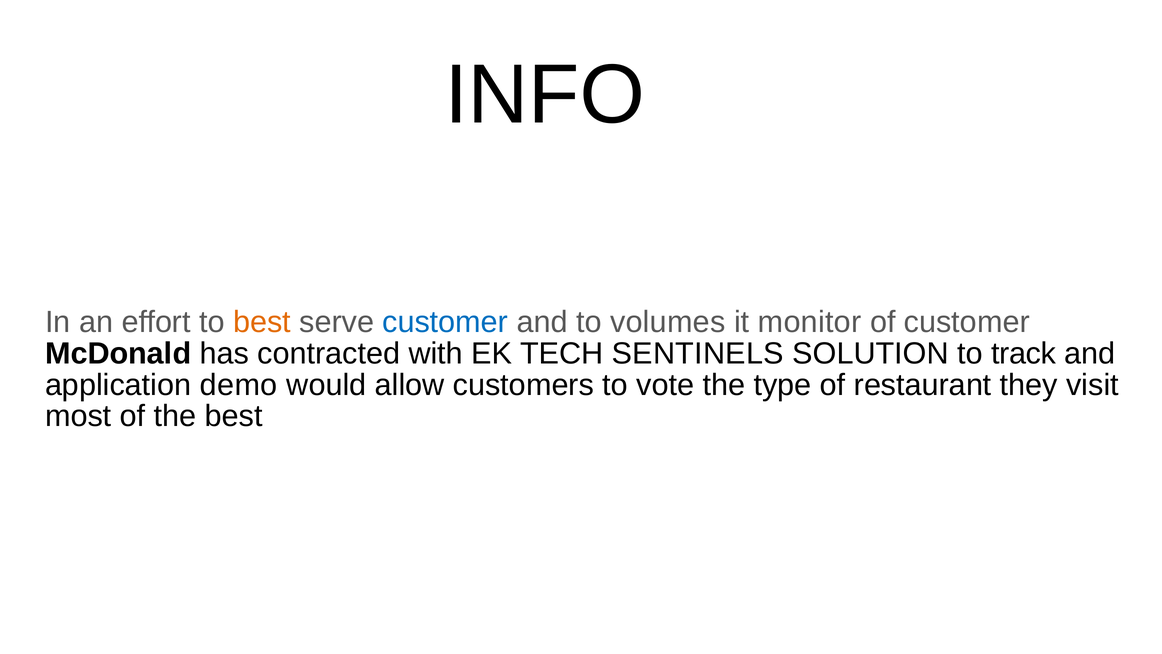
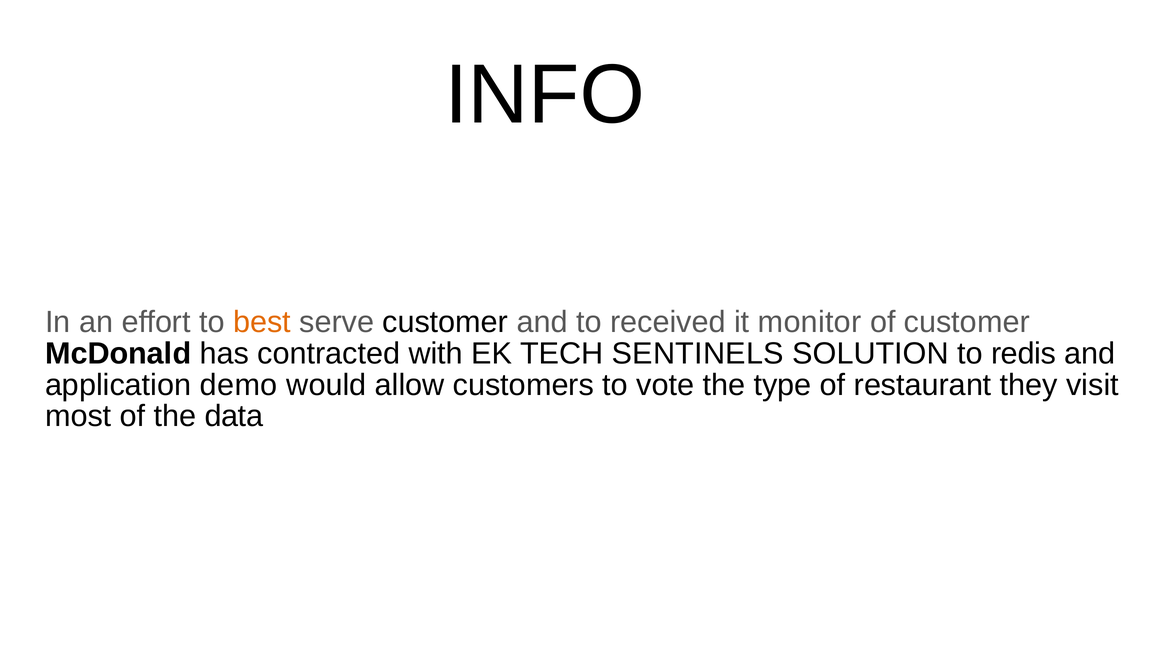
customer at (445, 322) colour: blue -> black
volumes: volumes -> received
track: track -> redis
the best: best -> data
